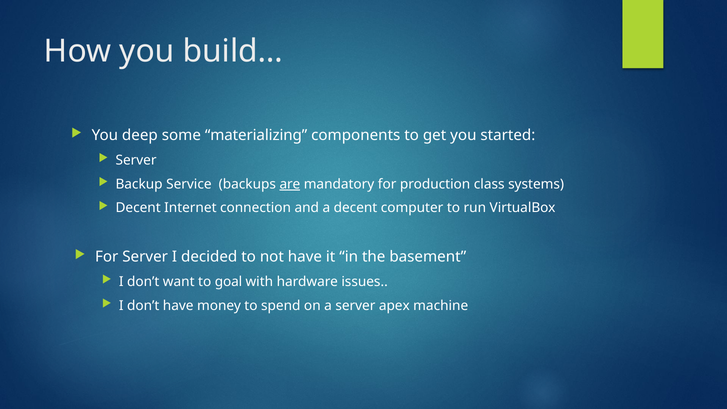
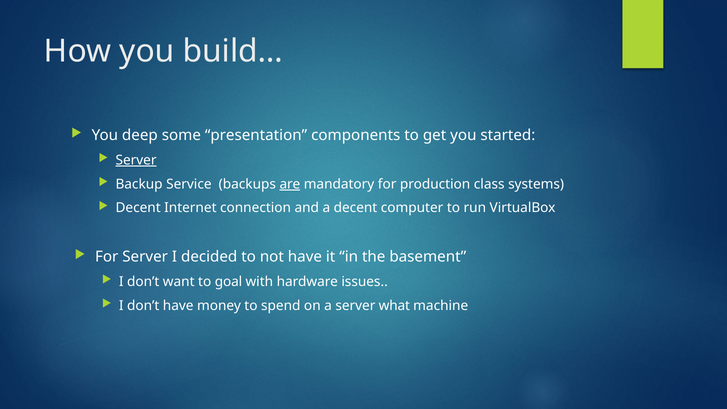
materializing: materializing -> presentation
Server at (136, 160) underline: none -> present
apex: apex -> what
